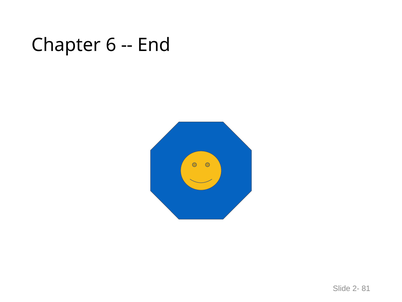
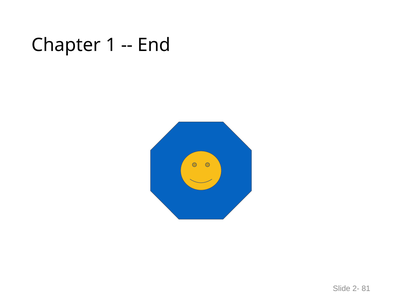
6: 6 -> 1
